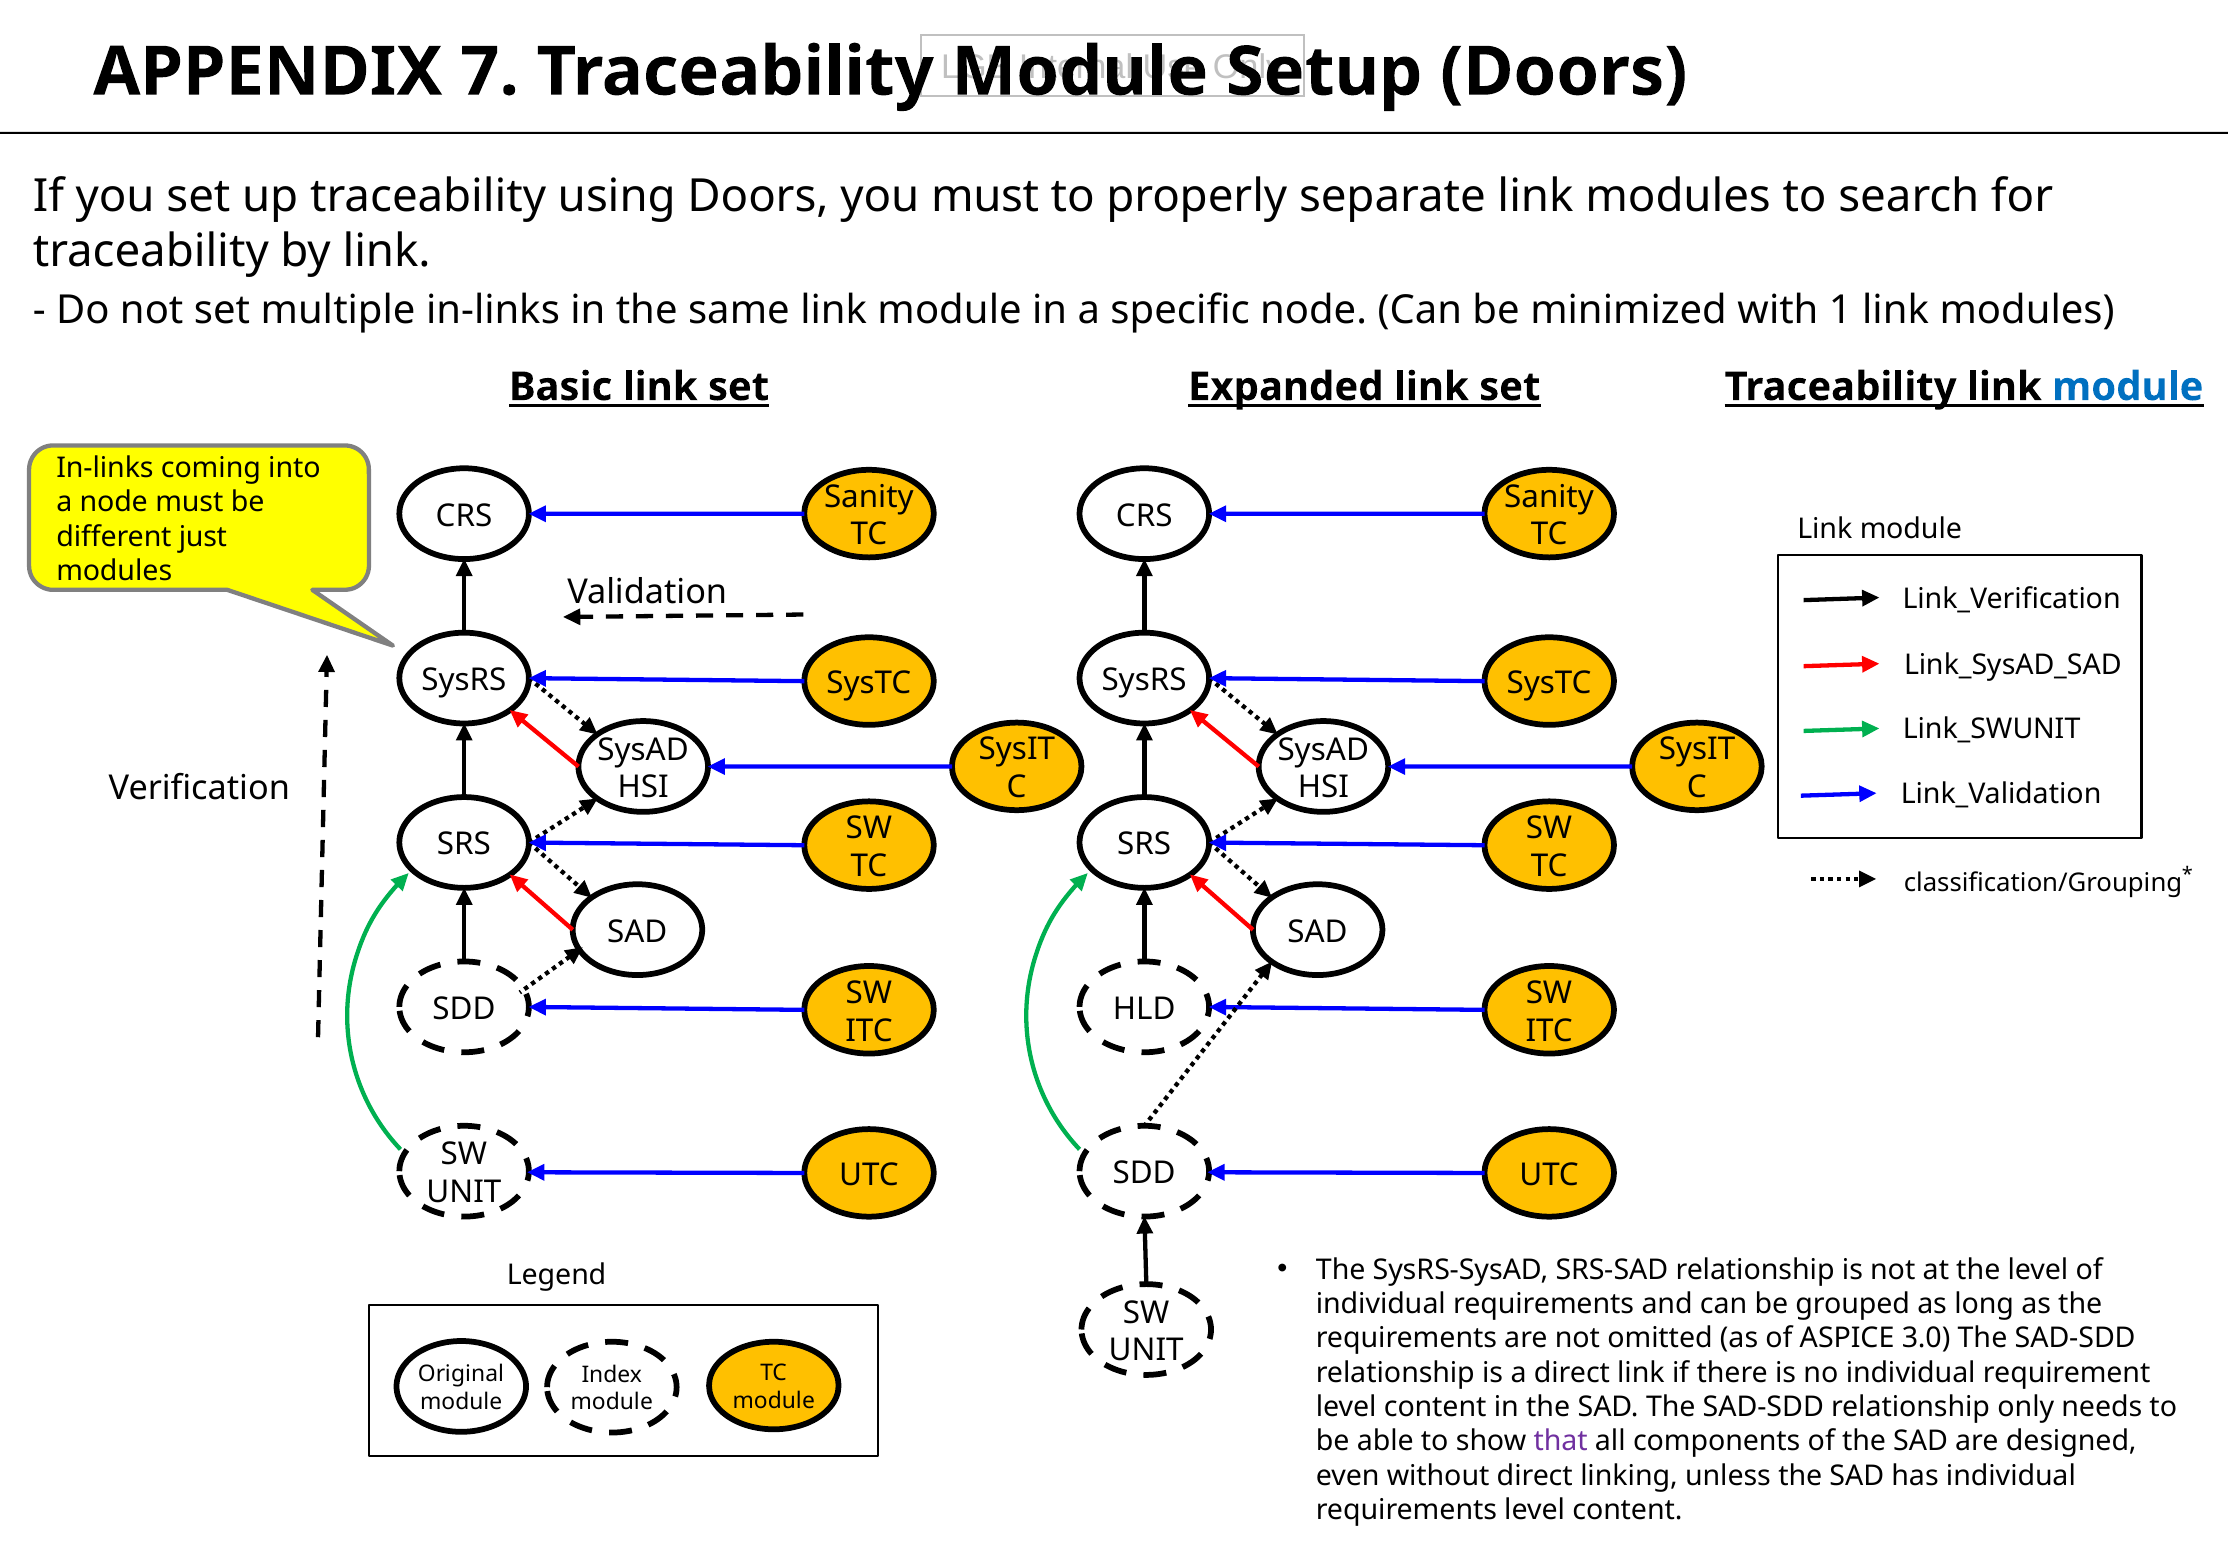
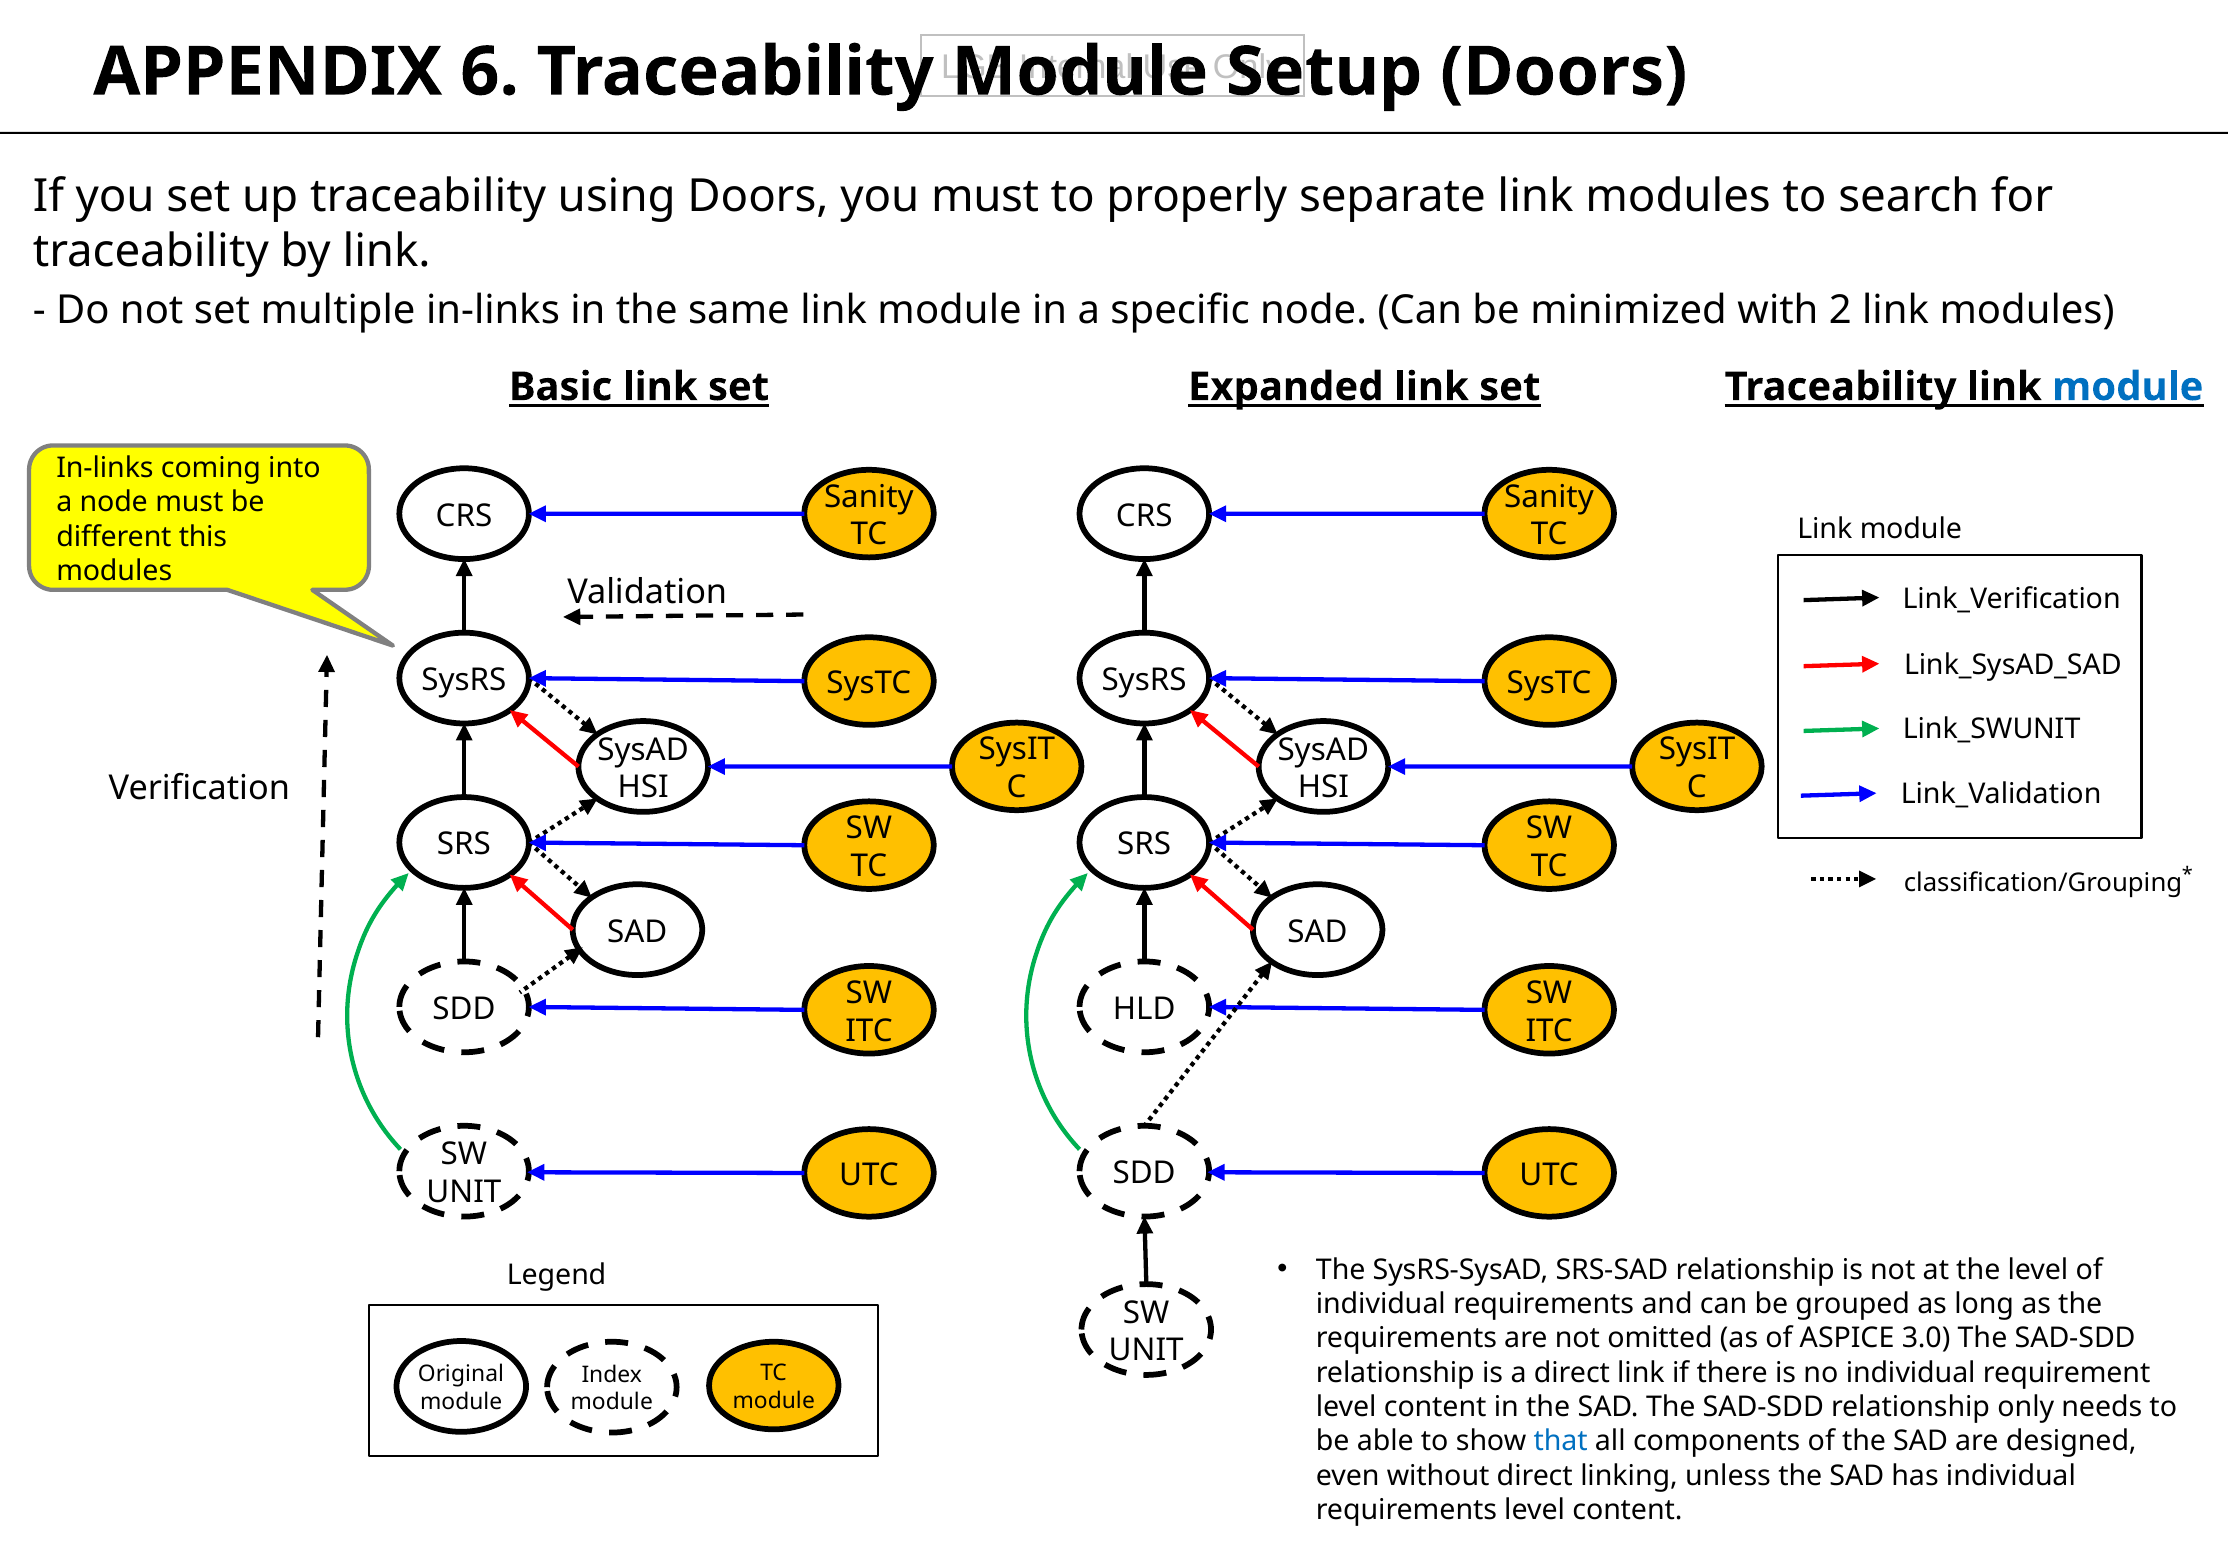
7: 7 -> 6
1: 1 -> 2
just: just -> this
that colour: purple -> blue
